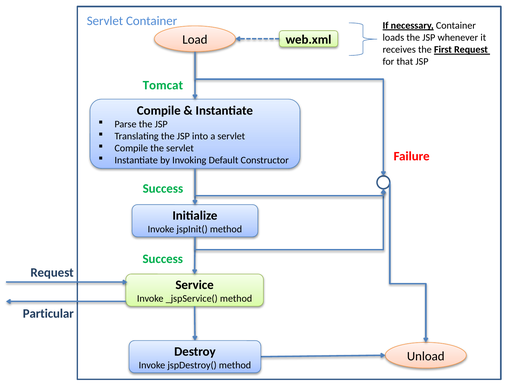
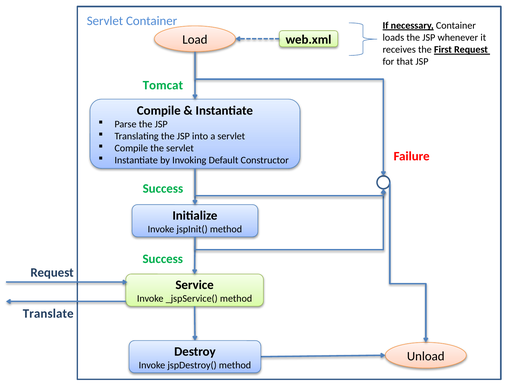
Particular: Particular -> Translate
